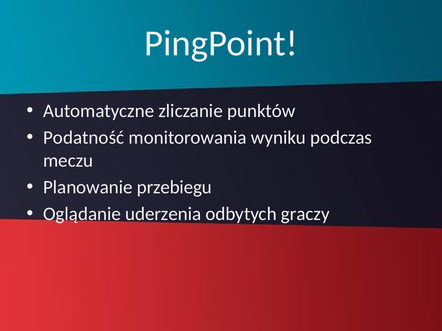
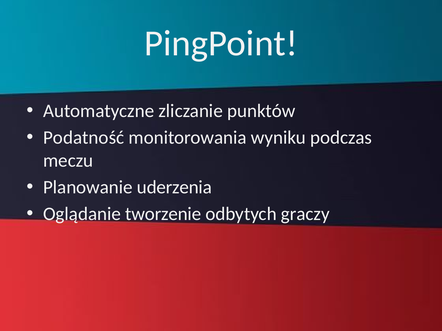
przebiegu: przebiegu -> uderzenia
uderzenia: uderzenia -> tworzenie
